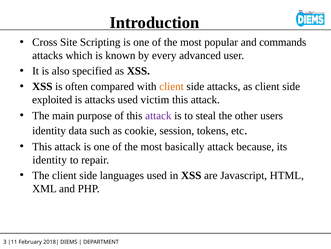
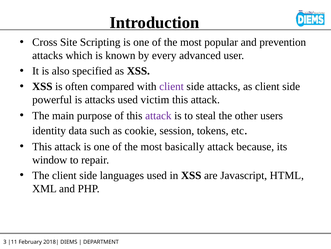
commands: commands -> prevention
client at (172, 86) colour: orange -> purple
exploited: exploited -> powerful
identity at (50, 159): identity -> window
